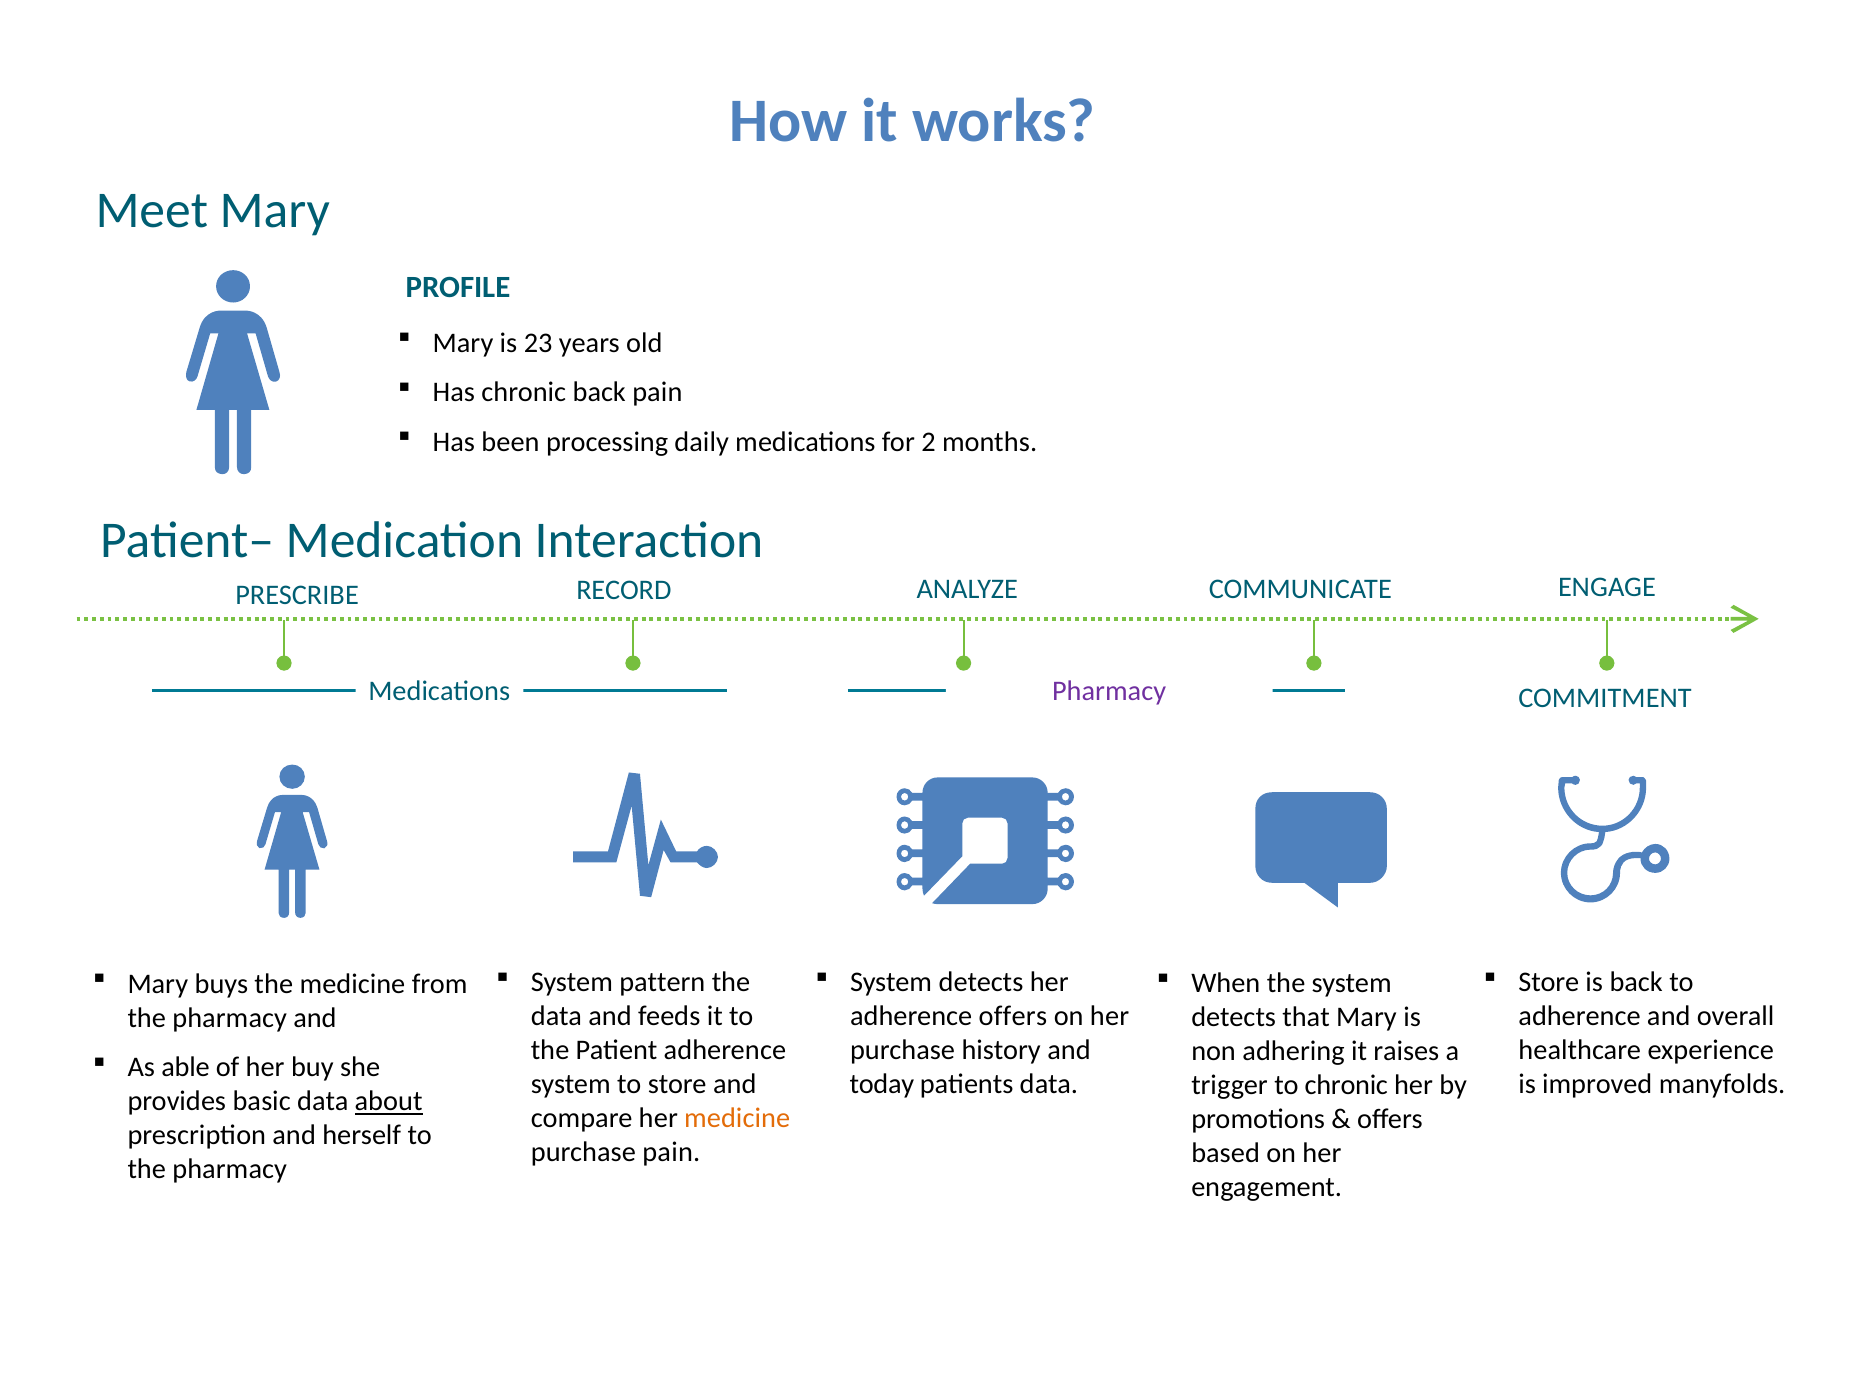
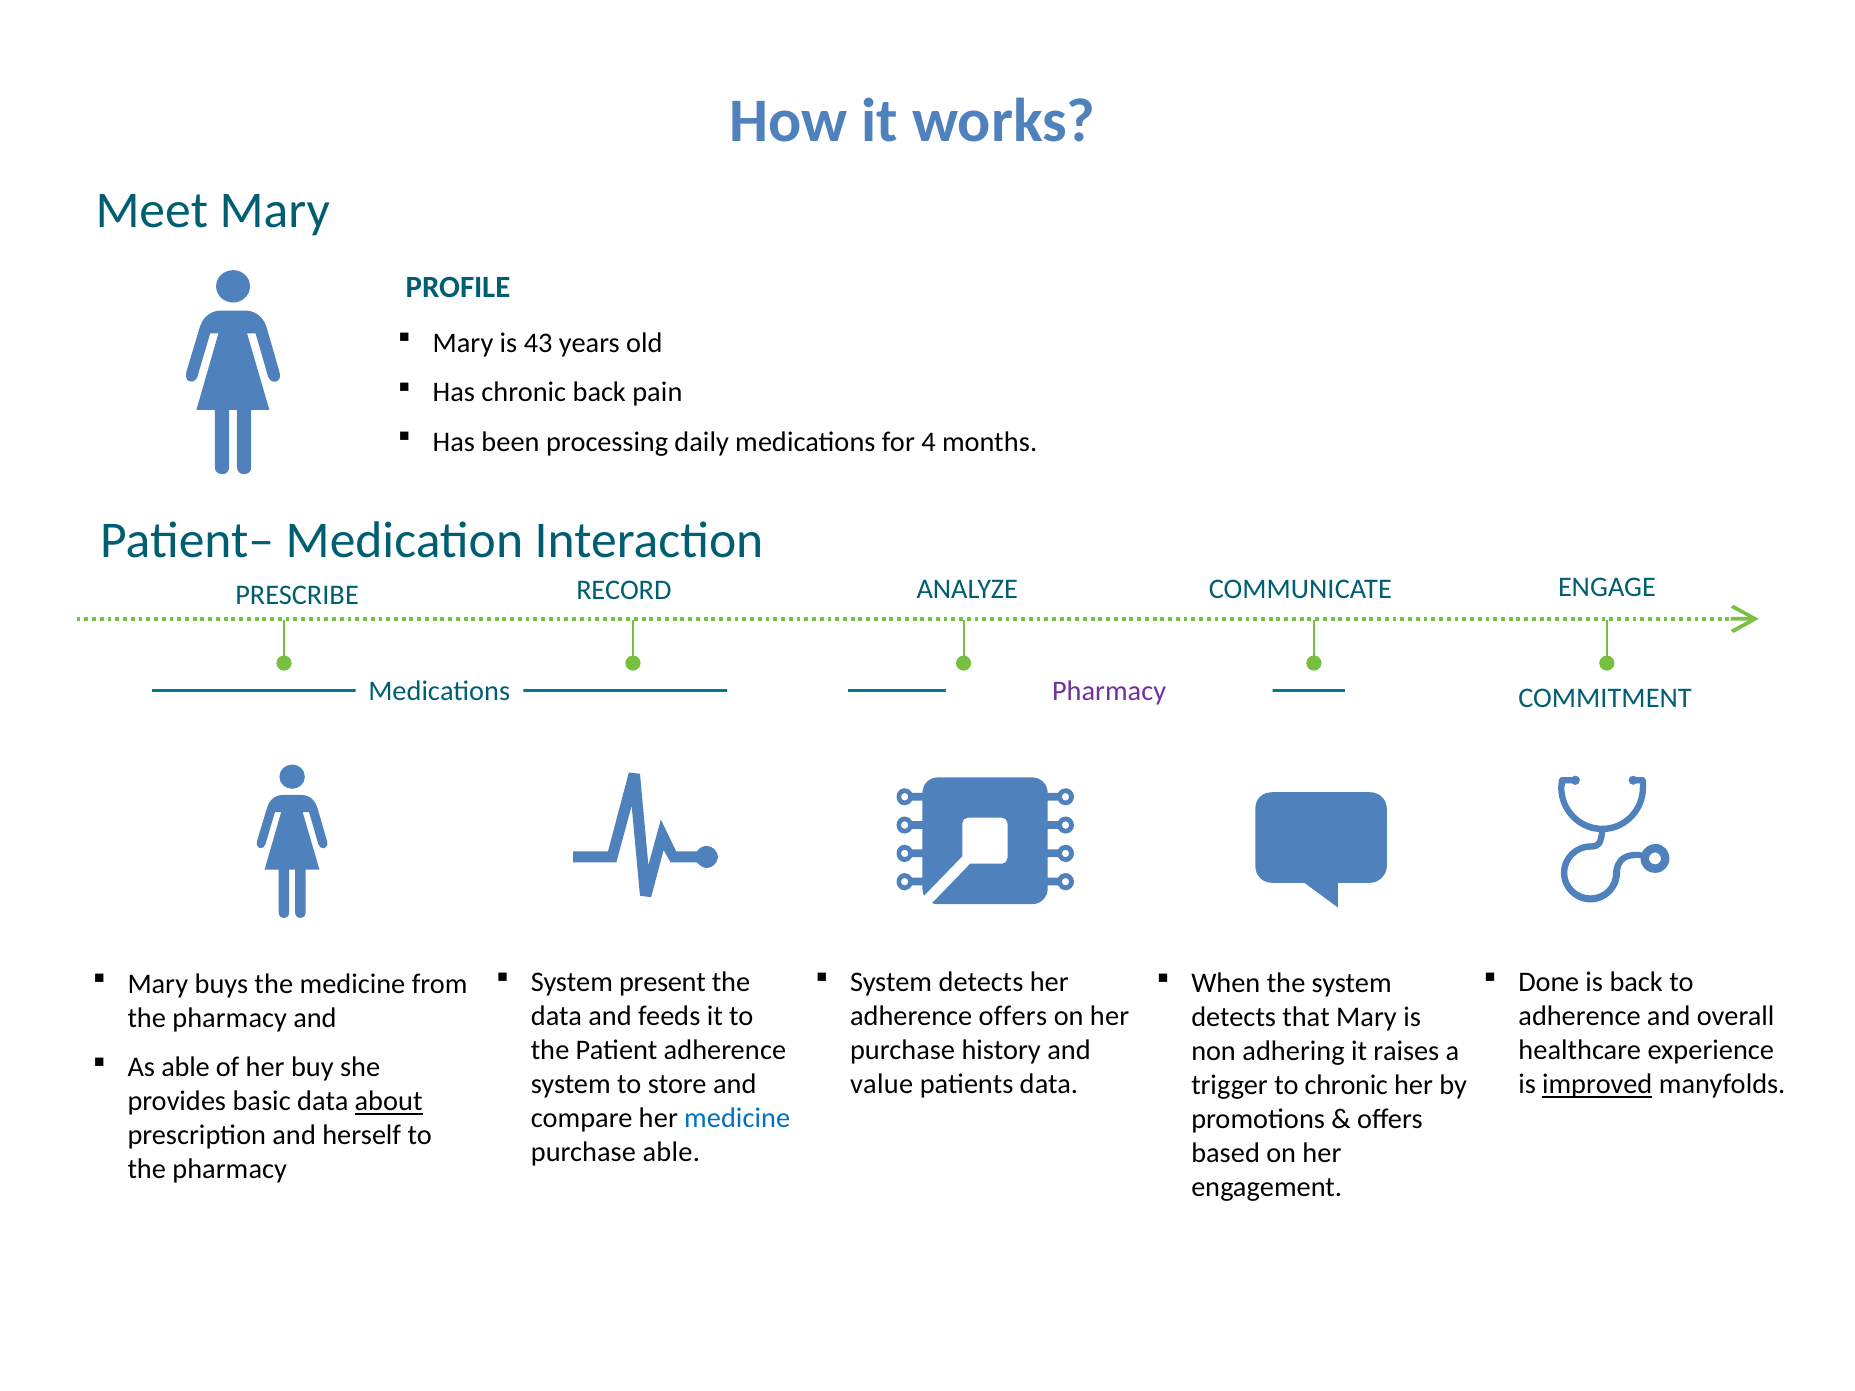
23: 23 -> 43
2: 2 -> 4
pattern: pattern -> present
Store at (1549, 983): Store -> Done
today: today -> value
improved underline: none -> present
medicine at (737, 1119) colour: orange -> blue
purchase pain: pain -> able
